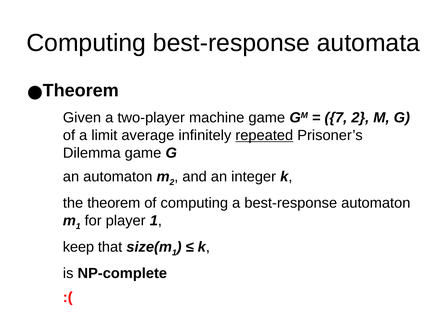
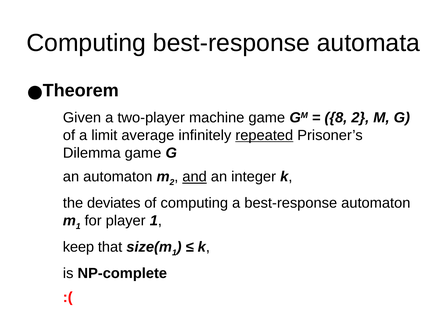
7: 7 -> 8
and underline: none -> present
the theorem: theorem -> deviates
